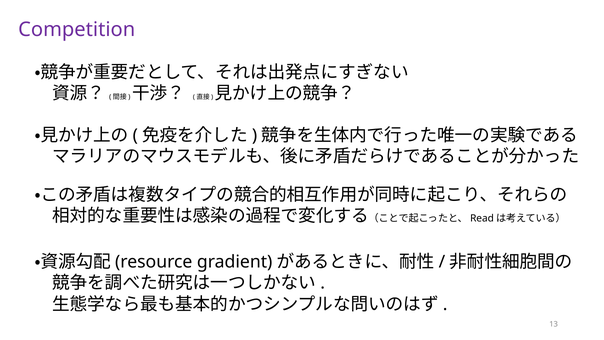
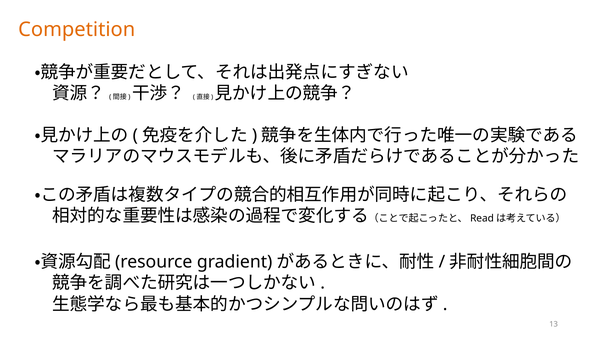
Competition colour: purple -> orange
